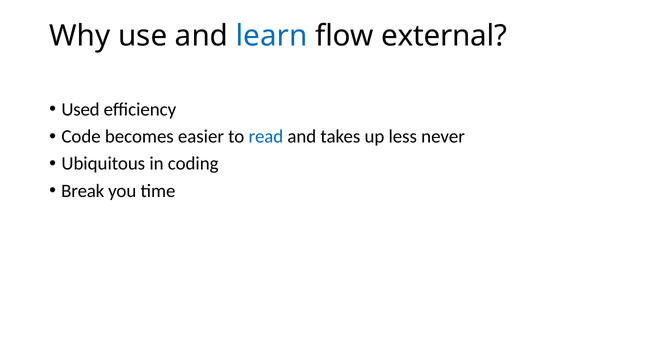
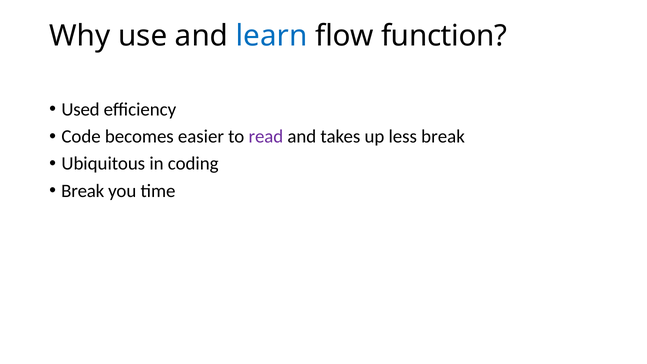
external: external -> function
read colour: blue -> purple
less never: never -> break
